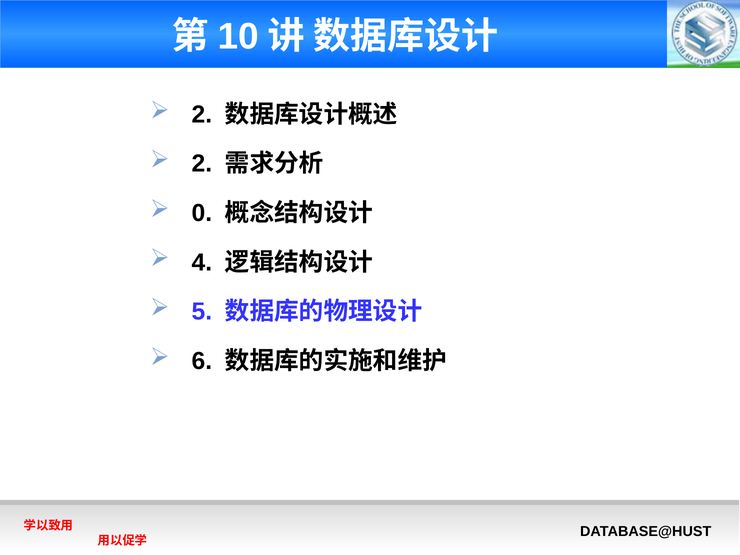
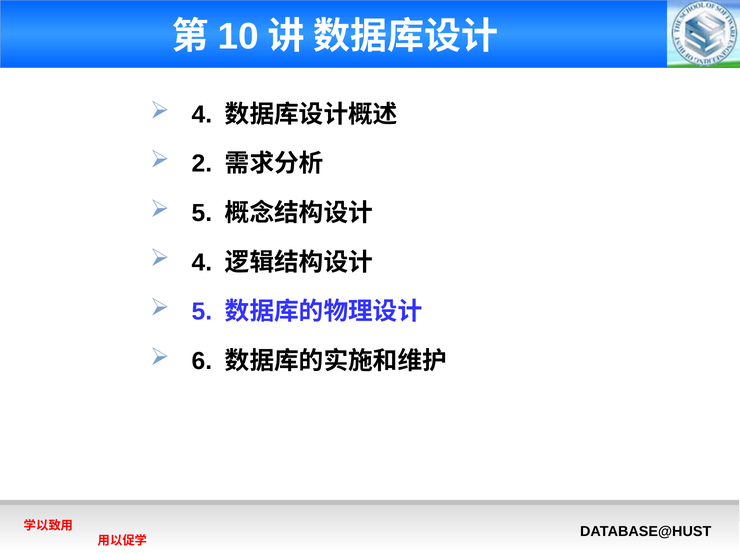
2 at (202, 114): 2 -> 4
0 at (202, 213): 0 -> 5
